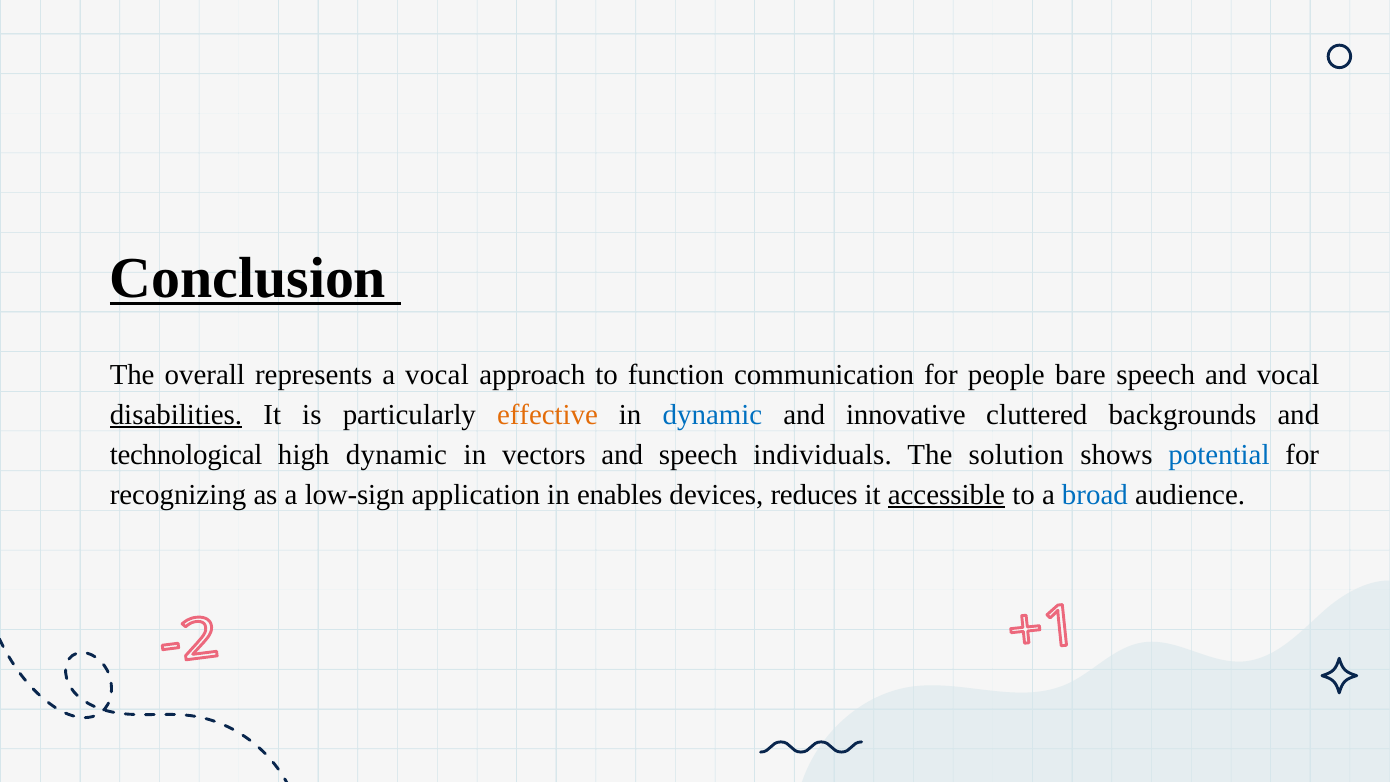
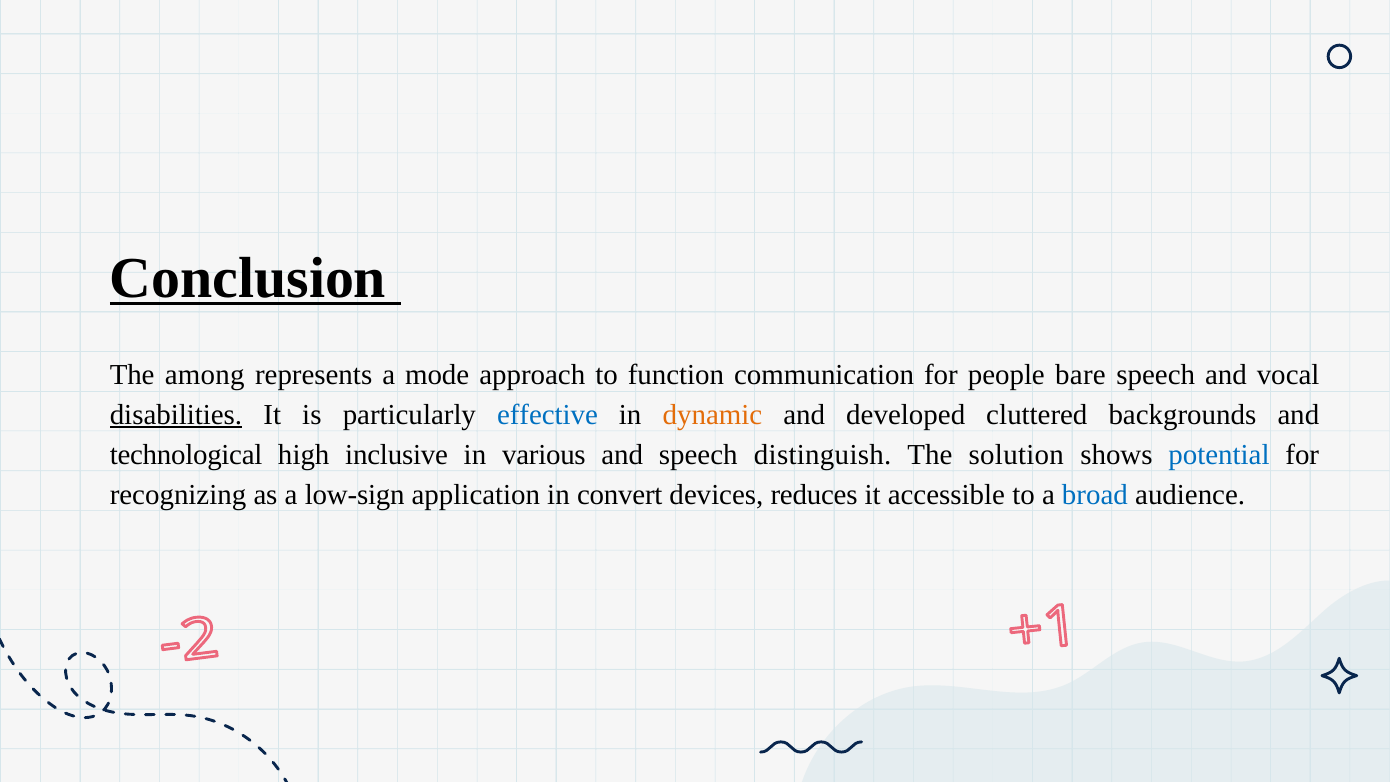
overall: overall -> among
a vocal: vocal -> mode
effective colour: orange -> blue
dynamic at (712, 415) colour: blue -> orange
innovative: innovative -> developed
high dynamic: dynamic -> inclusive
vectors: vectors -> various
individuals: individuals -> distinguish
enables: enables -> convert
accessible underline: present -> none
